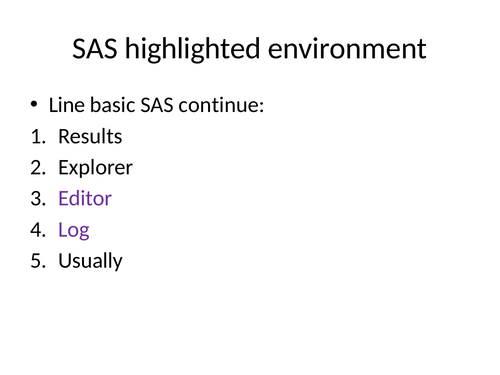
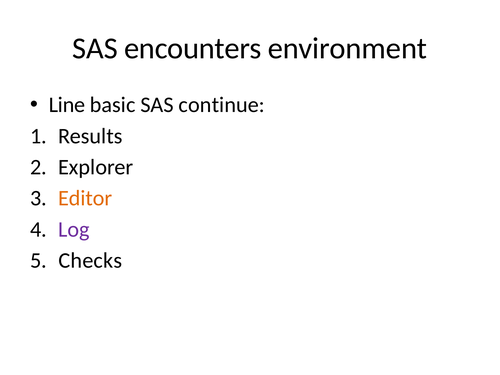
highlighted: highlighted -> encounters
Editor colour: purple -> orange
Usually: Usually -> Checks
